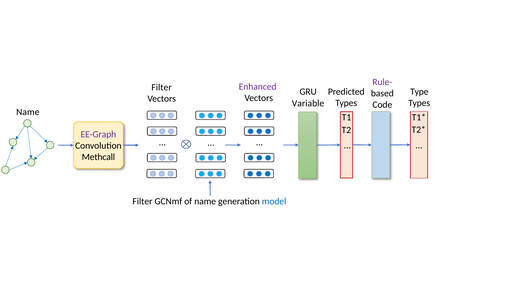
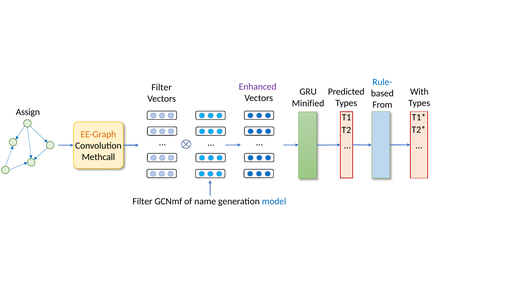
Rule- colour: purple -> blue
Type: Type -> With
Variable: Variable -> Minified
Code: Code -> From
Name at (28, 112): Name -> Assign
EE-Graph colour: purple -> orange
